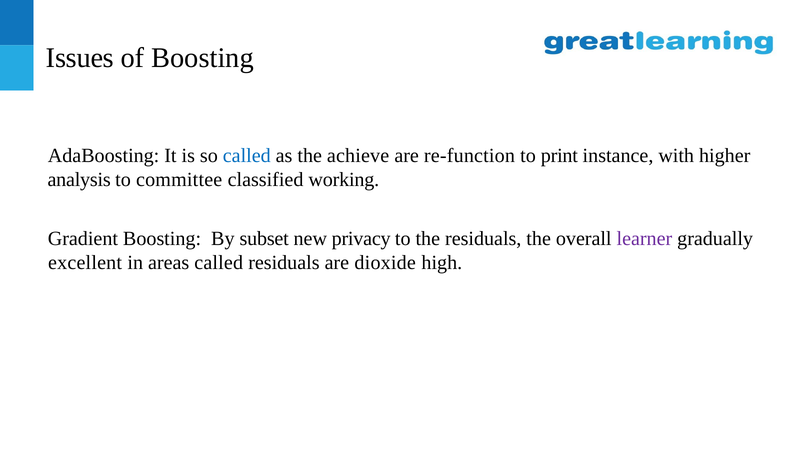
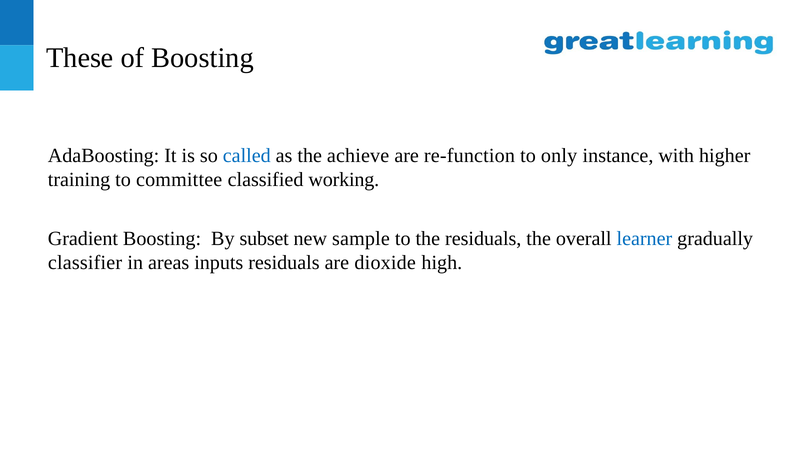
Issues: Issues -> These
print: print -> only
analysis: analysis -> training
privacy: privacy -> sample
learner colour: purple -> blue
excellent: excellent -> classifier
areas called: called -> inputs
